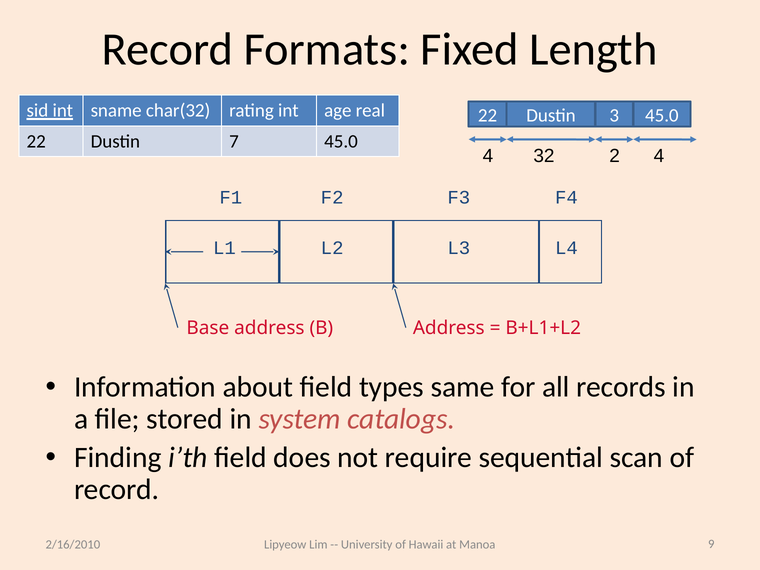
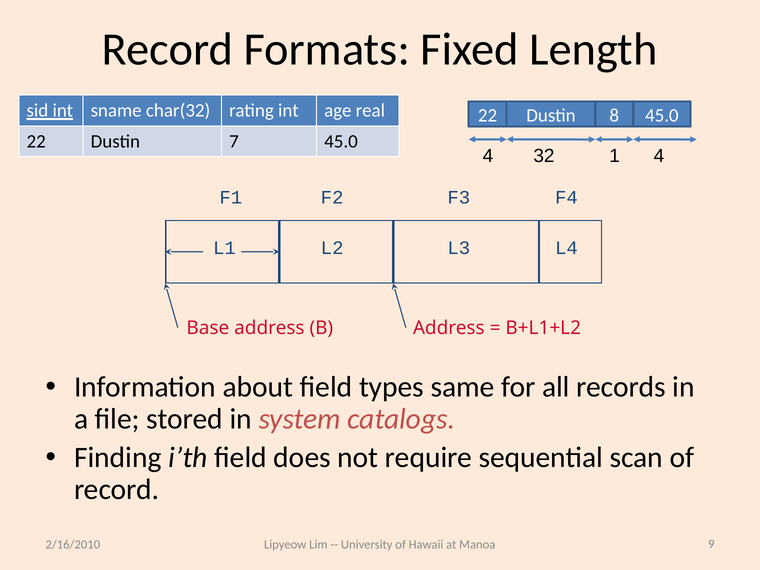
3: 3 -> 8
2: 2 -> 1
